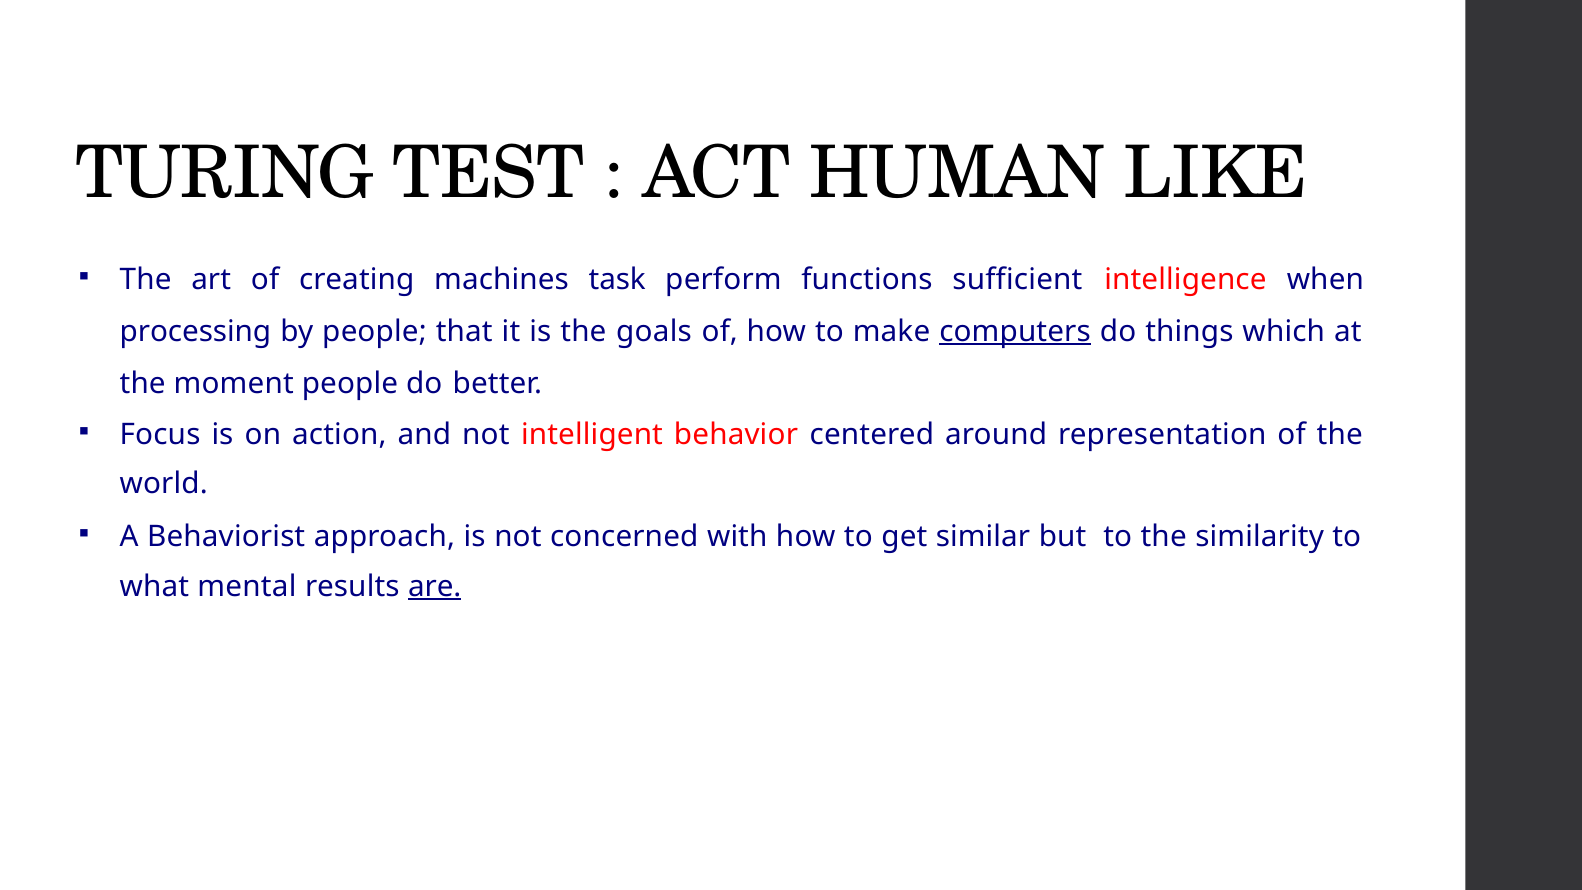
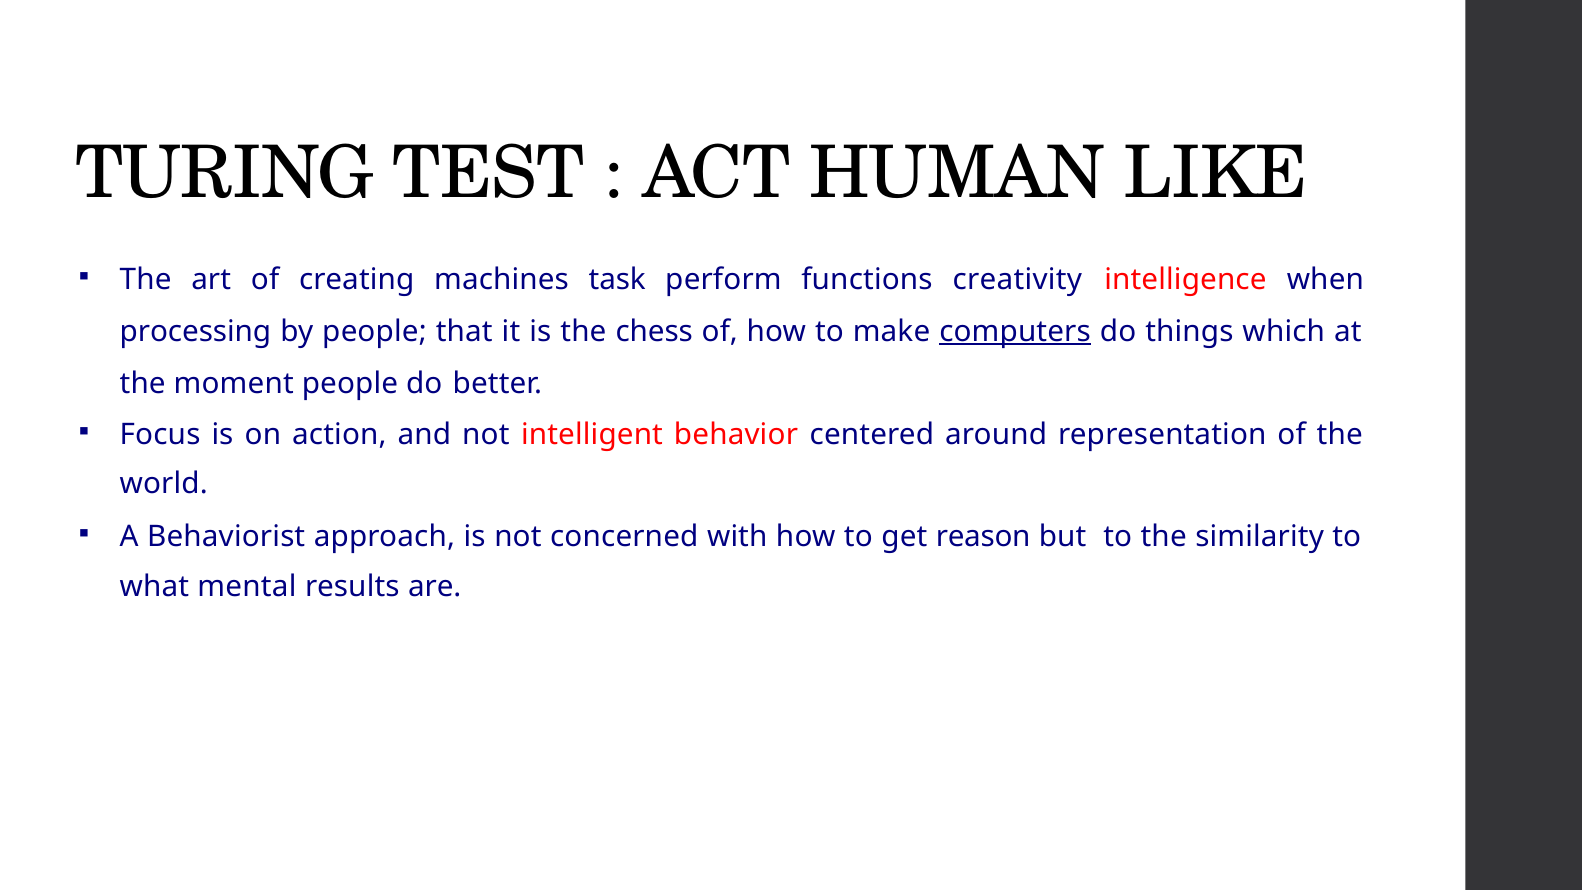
sufficient: sufficient -> creativity
goals: goals -> chess
similar: similar -> reason
are underline: present -> none
